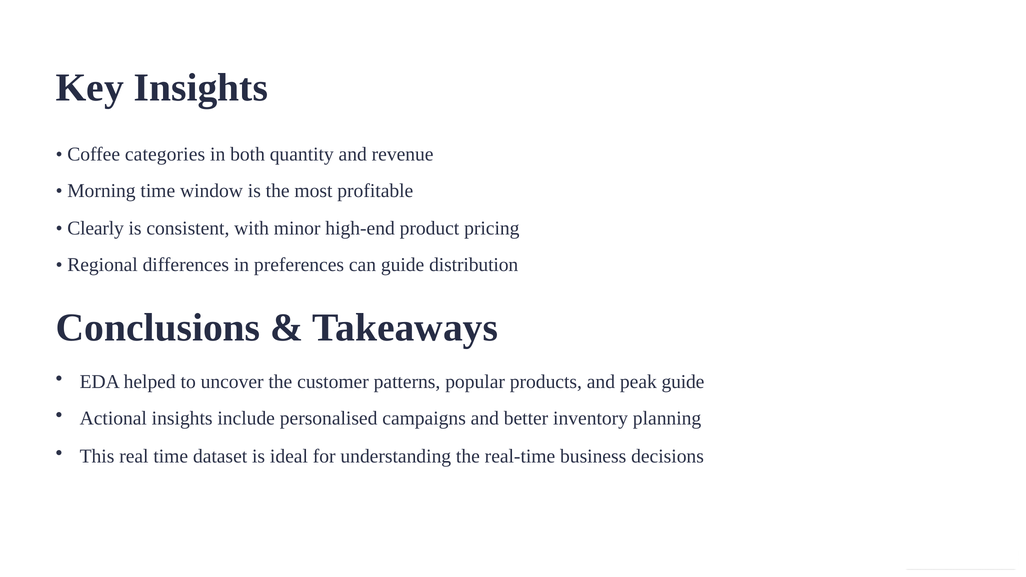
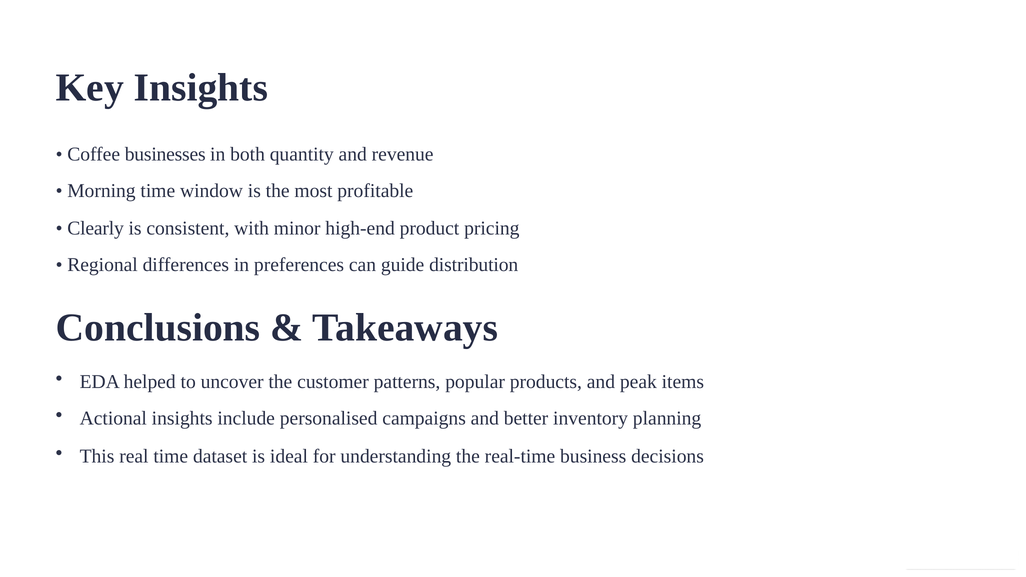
categories: categories -> businesses
peak guide: guide -> items
